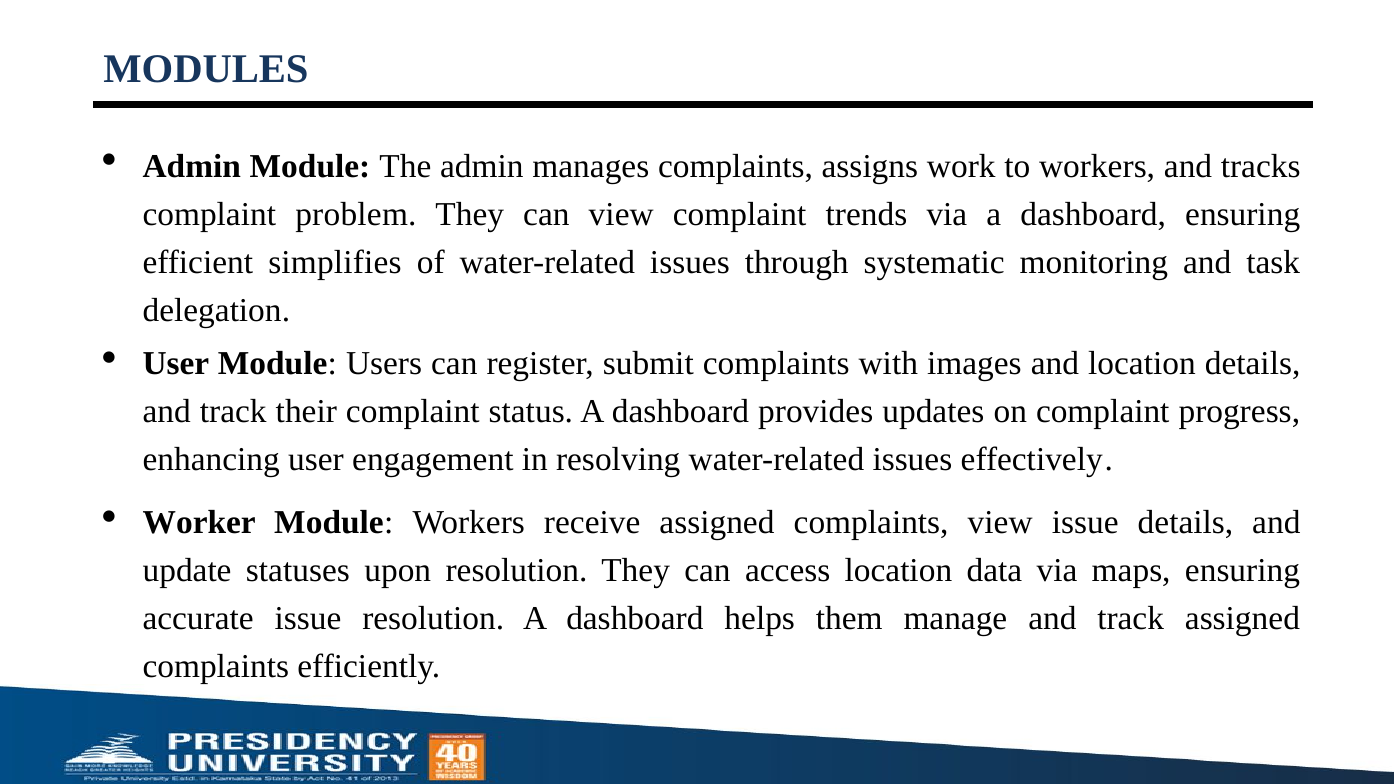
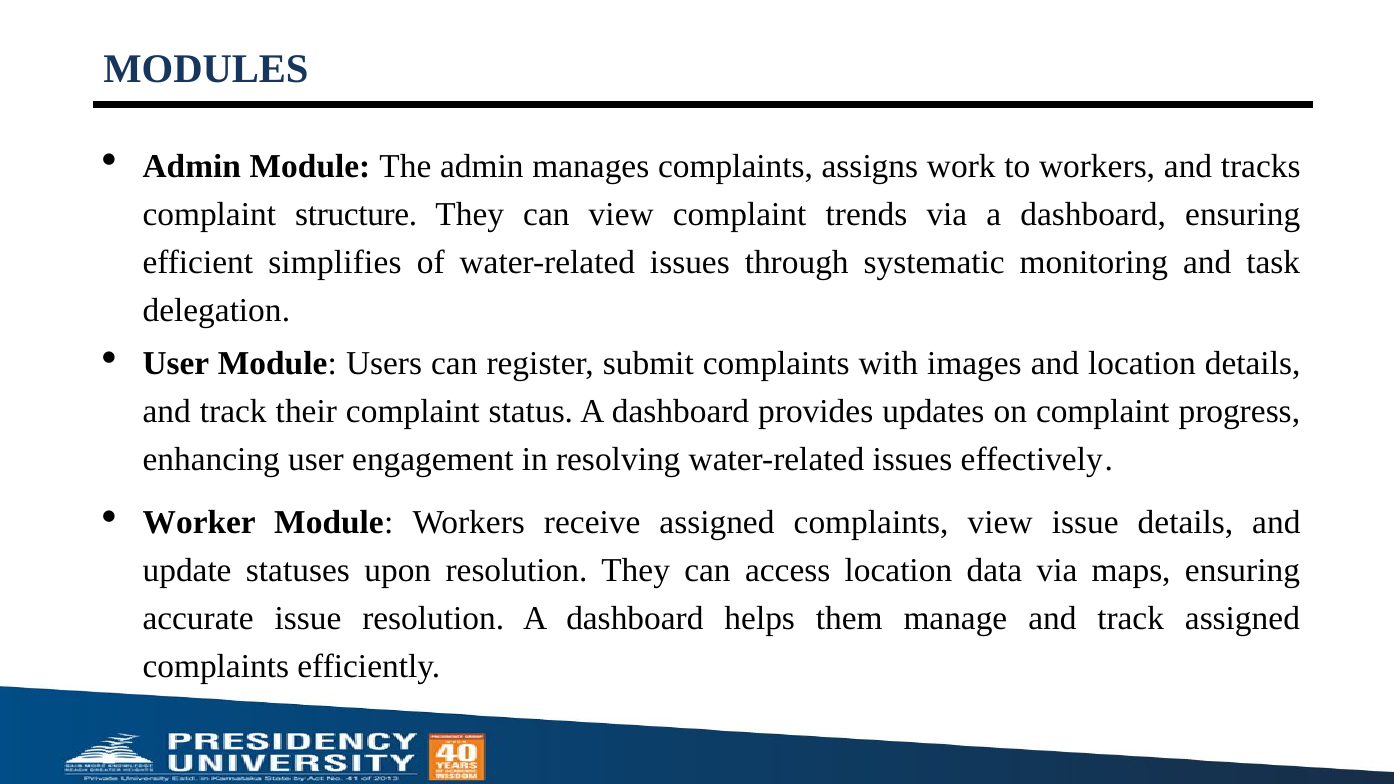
problem: problem -> structure
